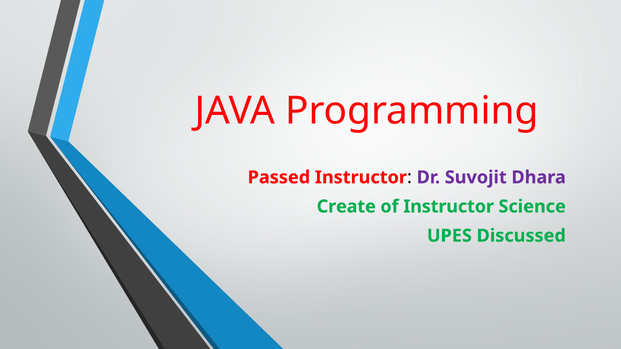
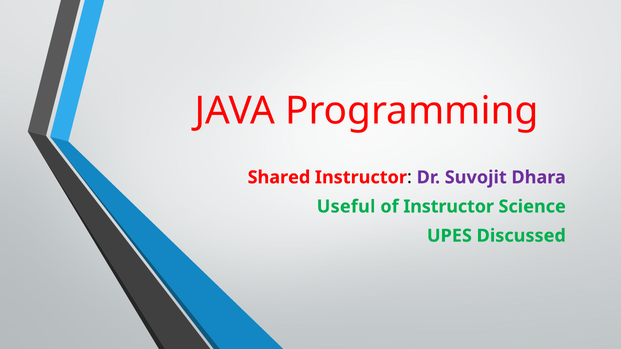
Passed: Passed -> Shared
Create: Create -> Useful
